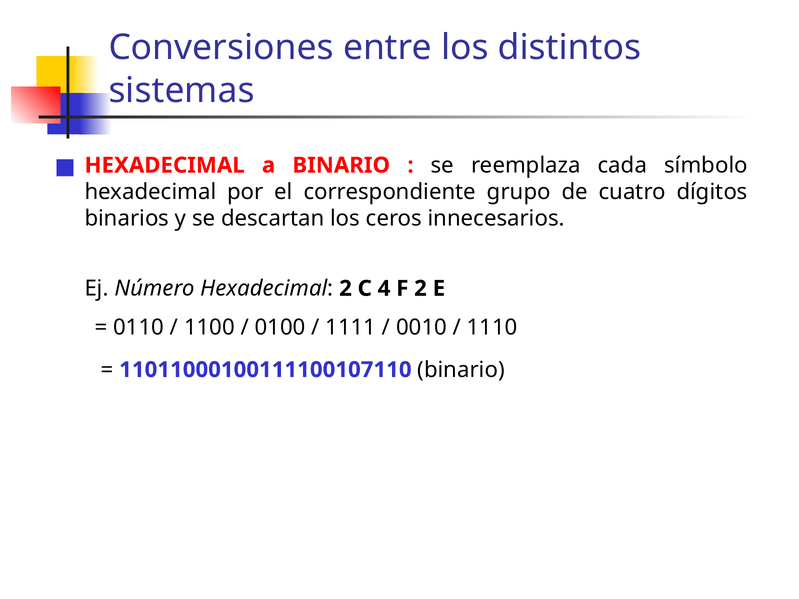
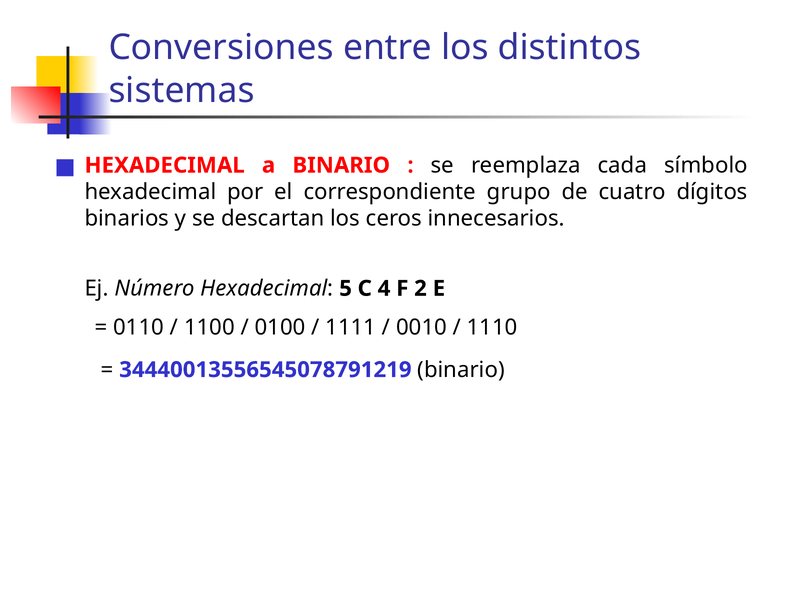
Hexadecimal 2: 2 -> 5
11011000100111100107110: 11011000100111100107110 -> 34440013556545078791219
